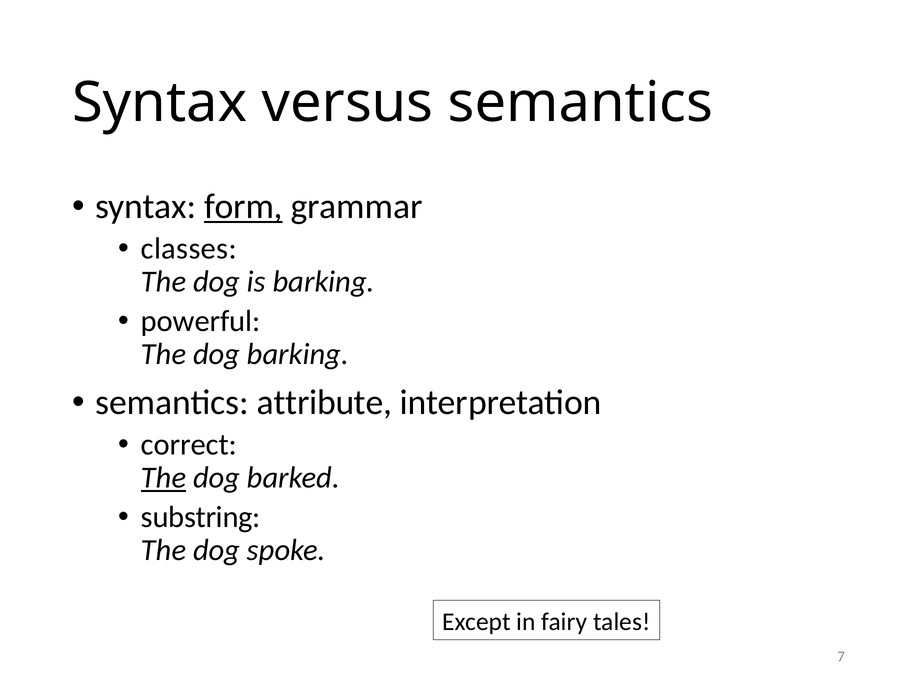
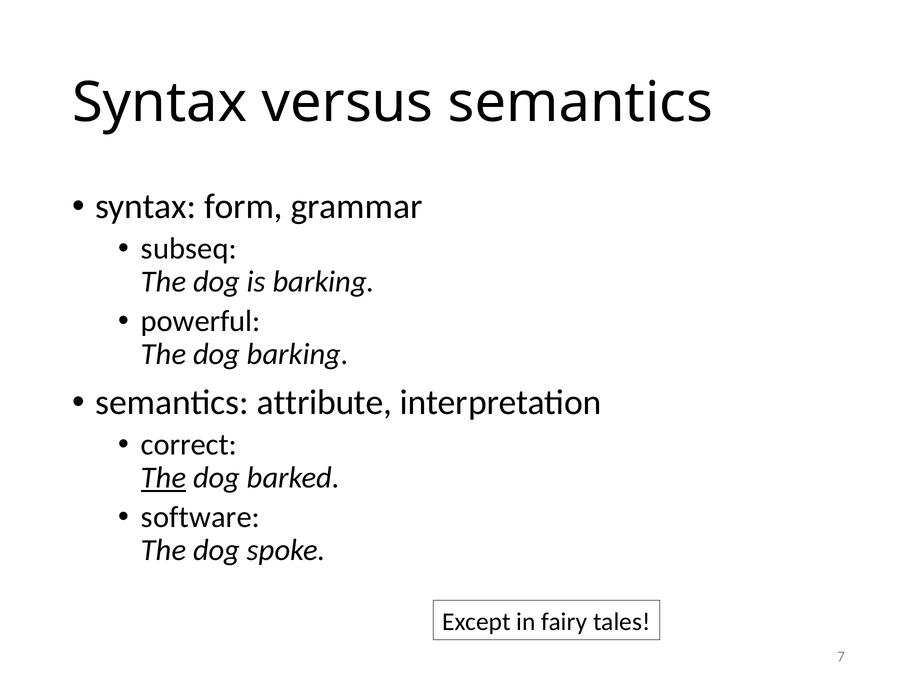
form underline: present -> none
classes: classes -> subseq
substring: substring -> software
